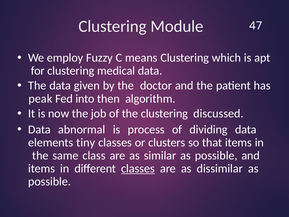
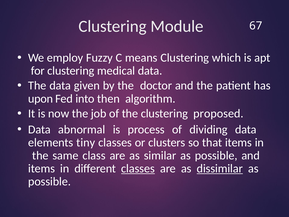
47: 47 -> 67
peak: peak -> upon
discussed: discussed -> proposed
dissimilar underline: none -> present
